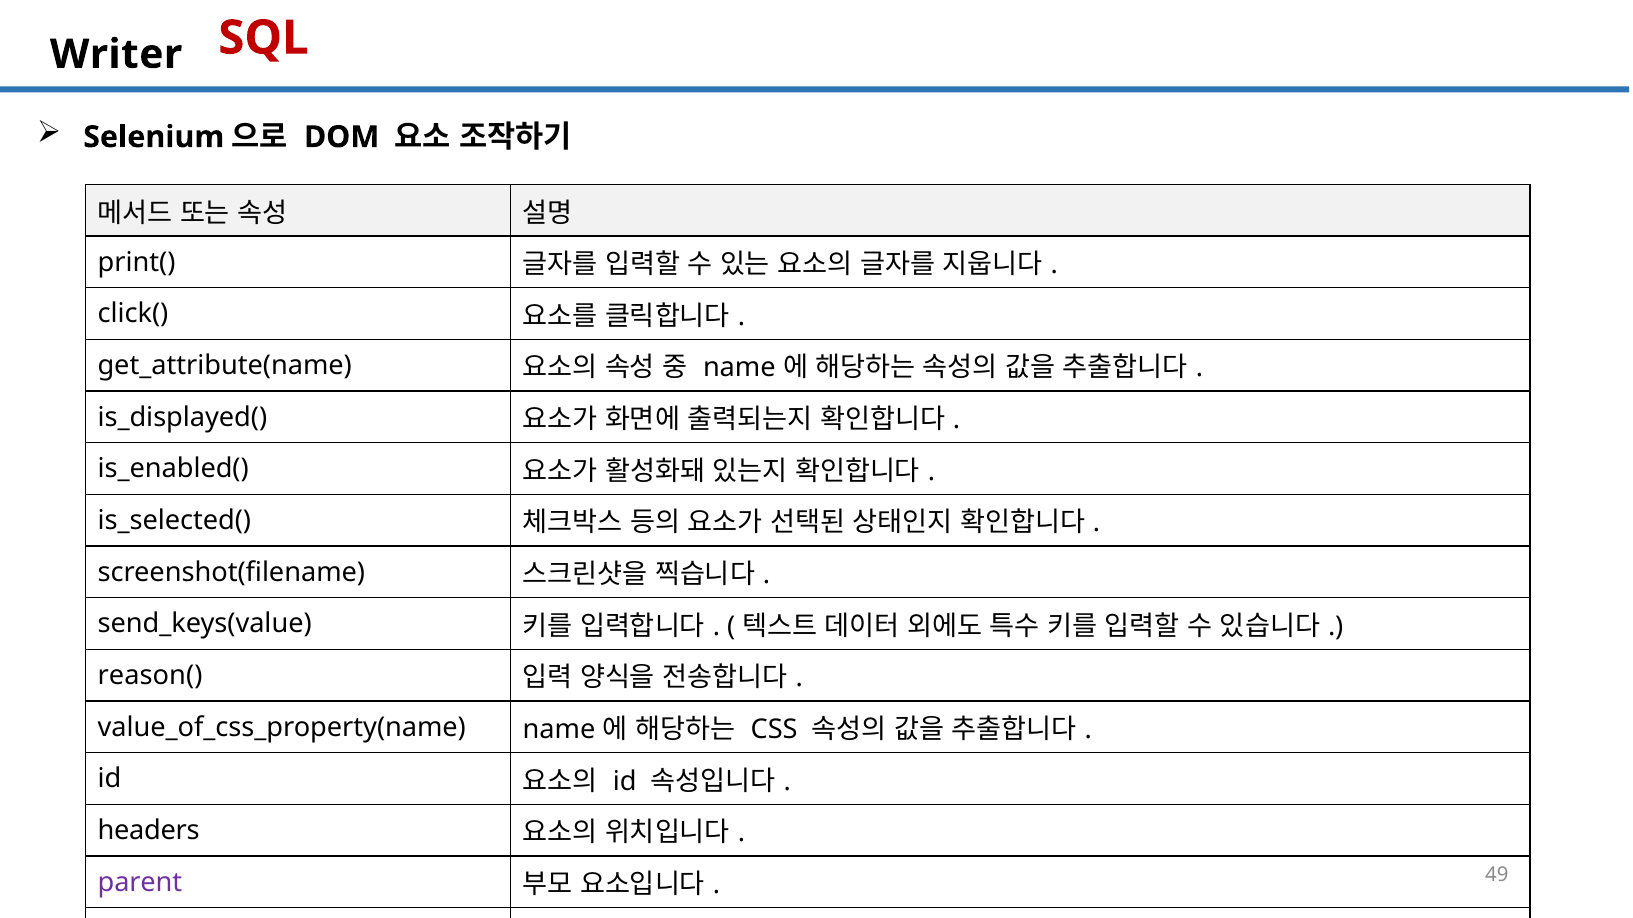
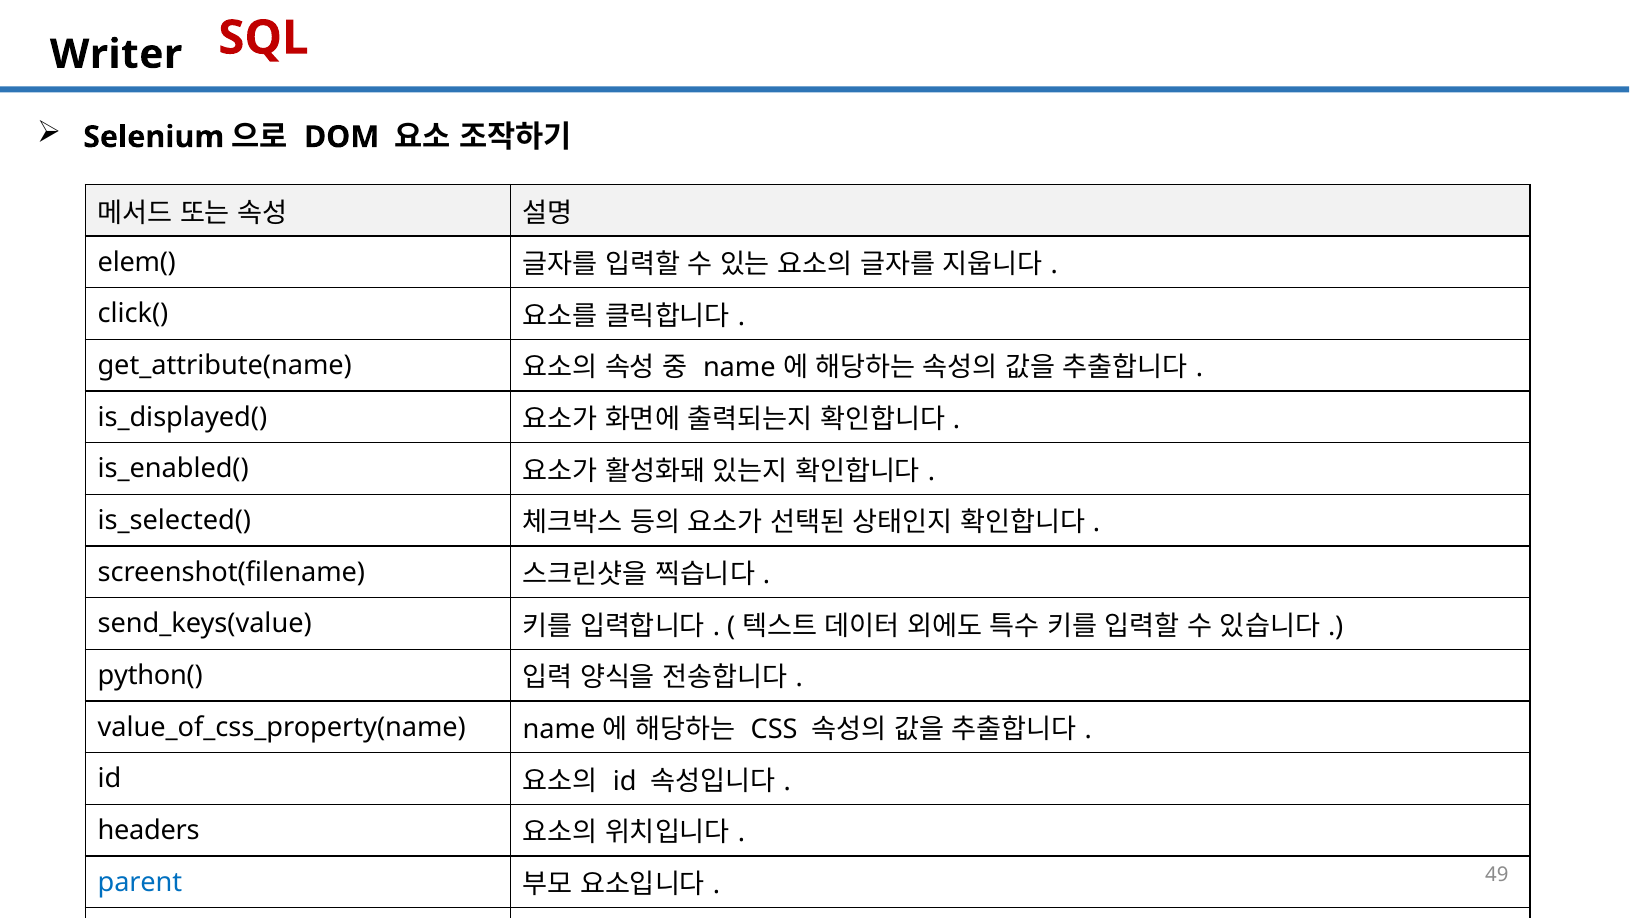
print(: print( -> elem(
reason(: reason( -> python(
parent colour: purple -> blue
